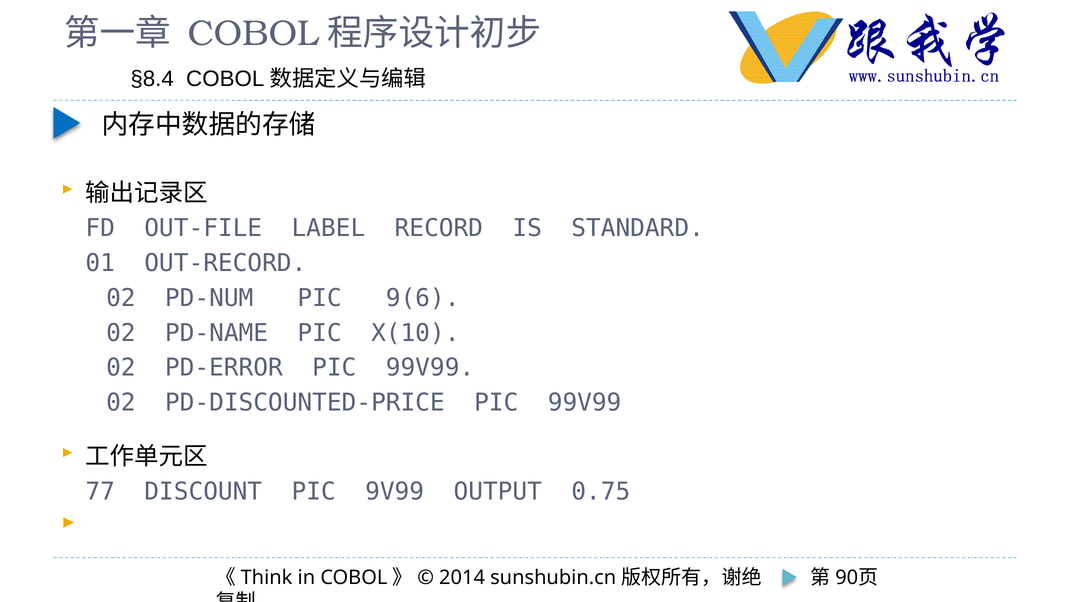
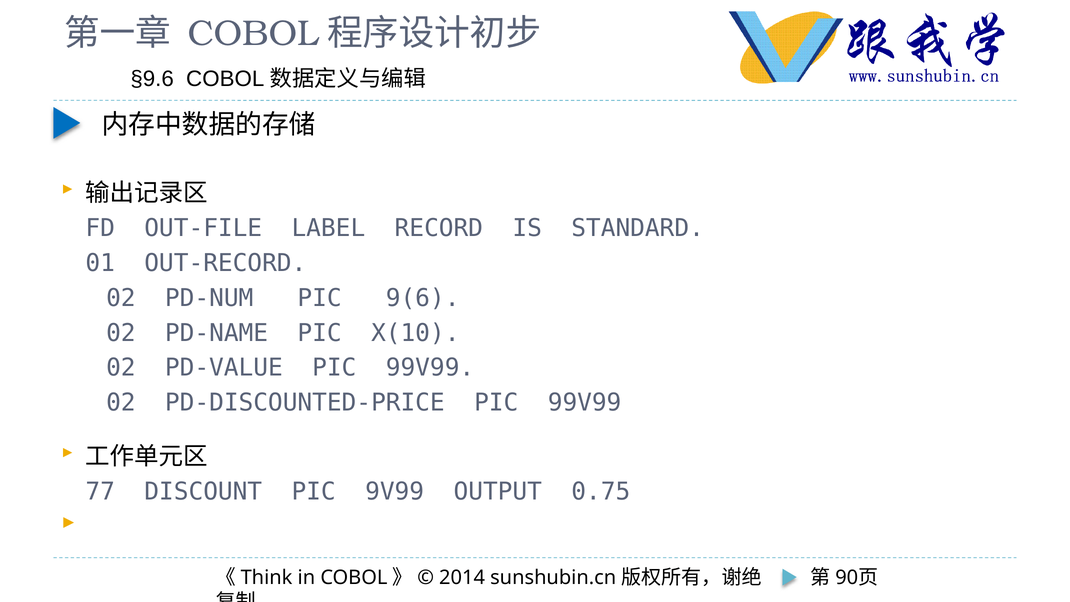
§8.4: §8.4 -> §9.6
PD-ERROR: PD-ERROR -> PD-VALUE
